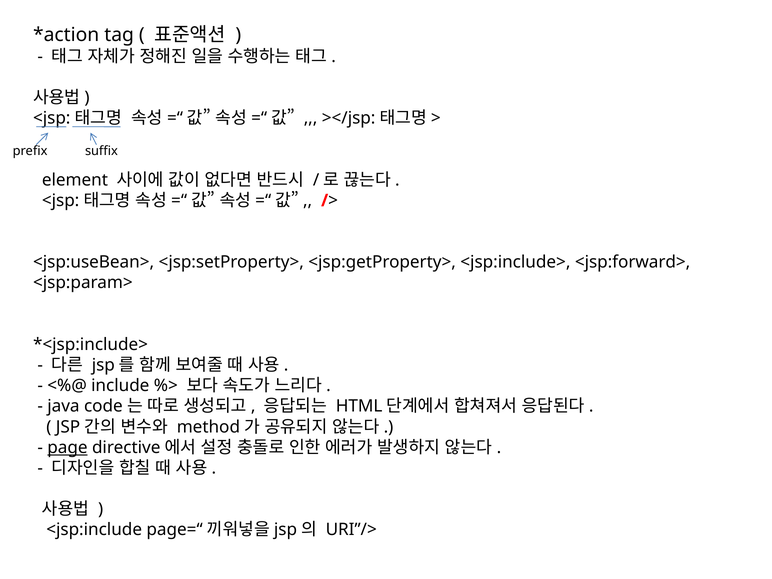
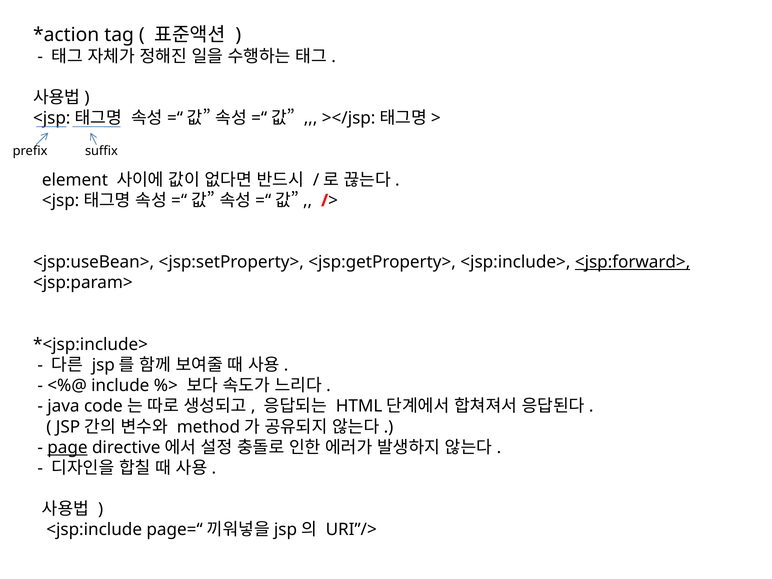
<jsp:forward> underline: none -> present
